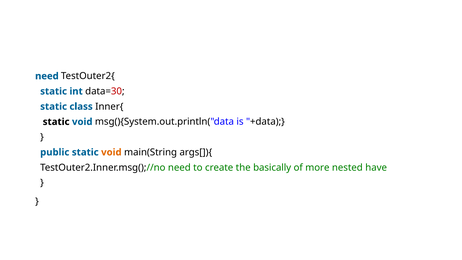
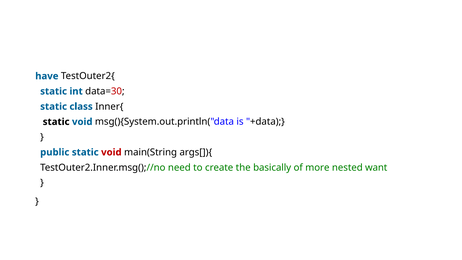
need at (47, 76): need -> have
void at (111, 152) colour: orange -> red
have: have -> want
